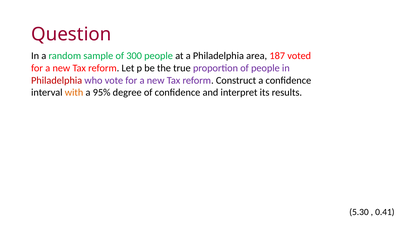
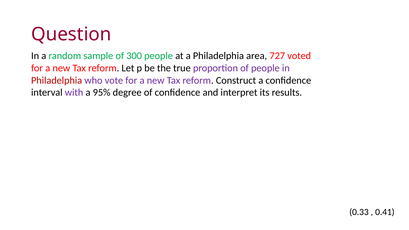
187: 187 -> 727
with colour: orange -> purple
5.30: 5.30 -> 0.33
